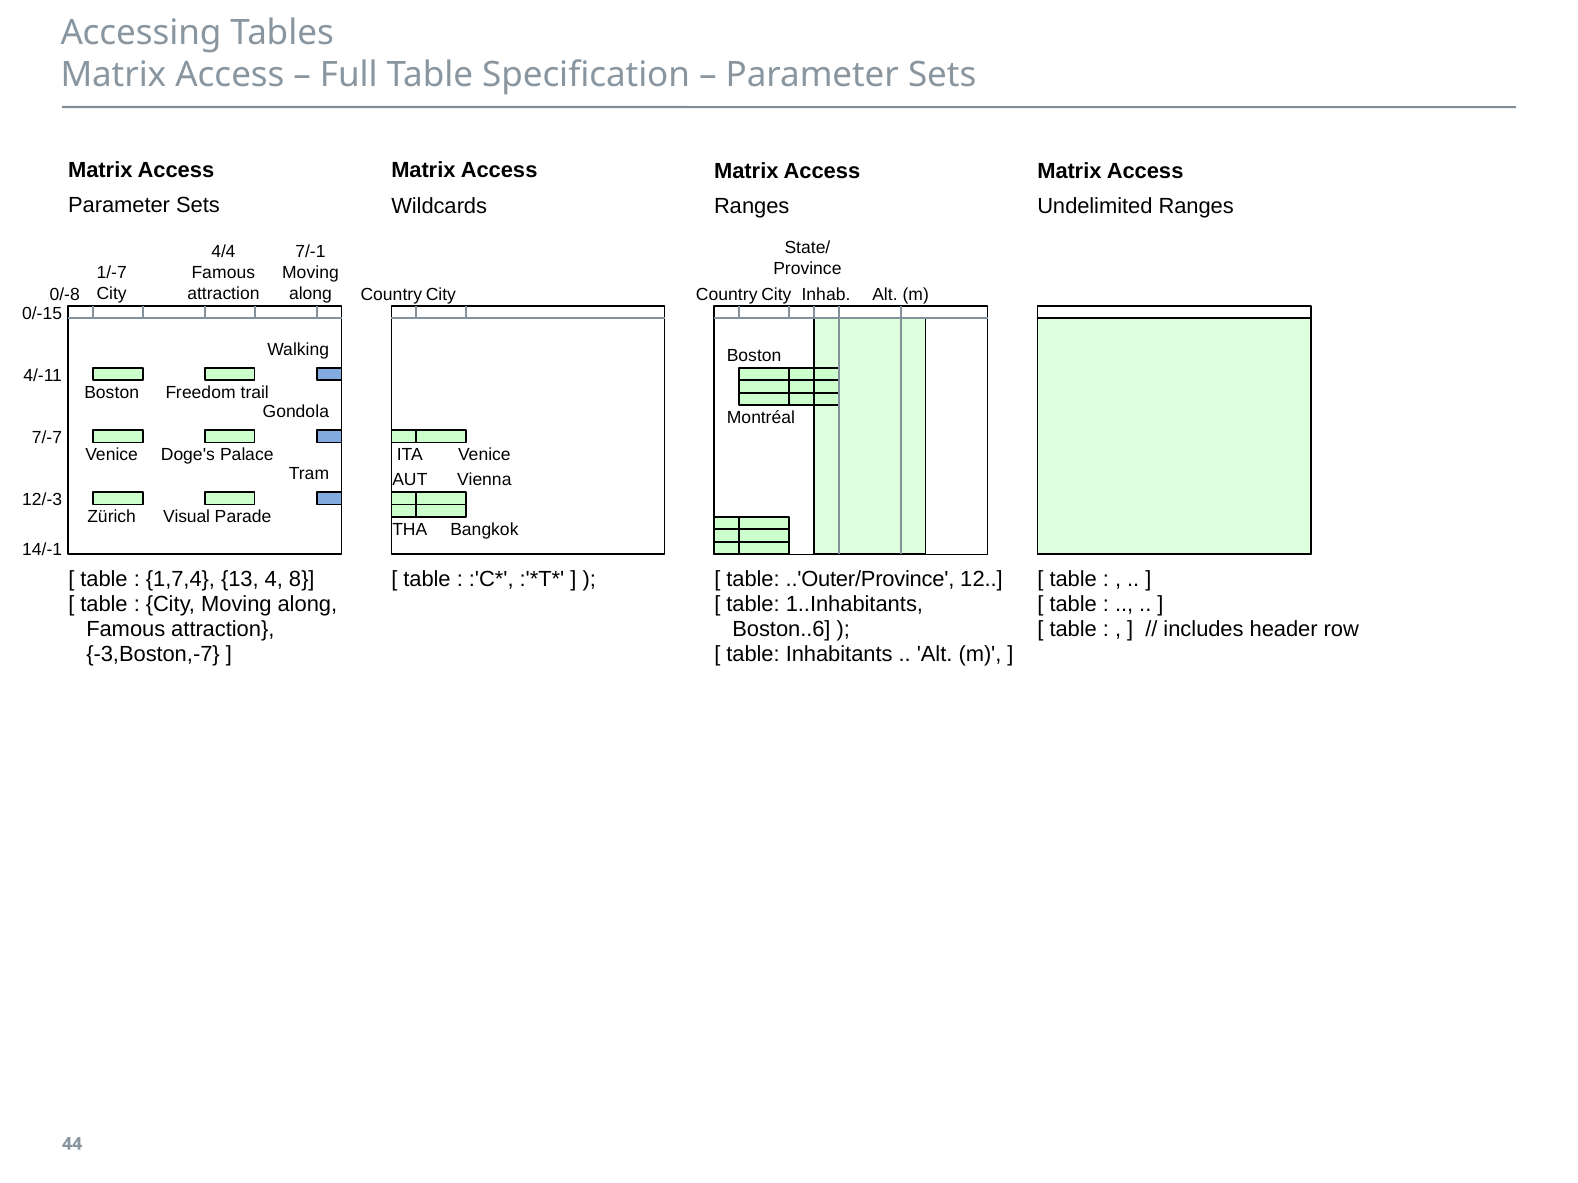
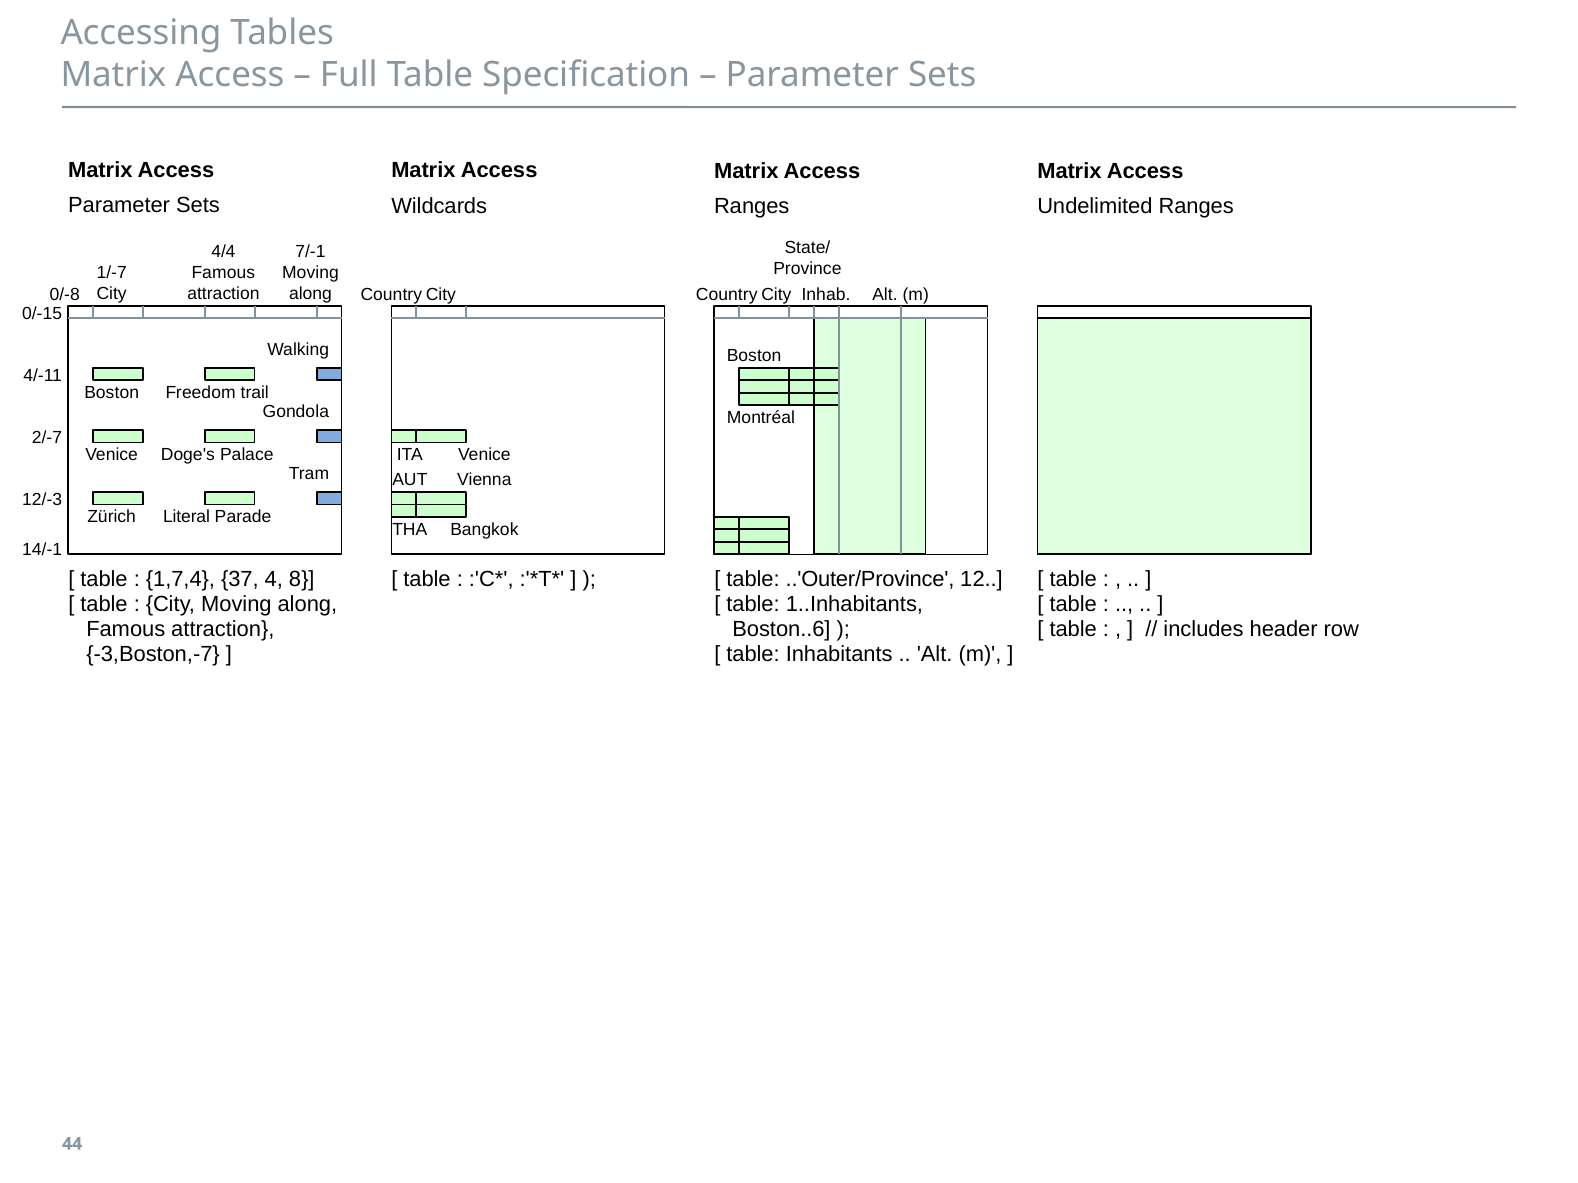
7/-7: 7/-7 -> 2/-7
Visual: Visual -> Literal
13: 13 -> 37
